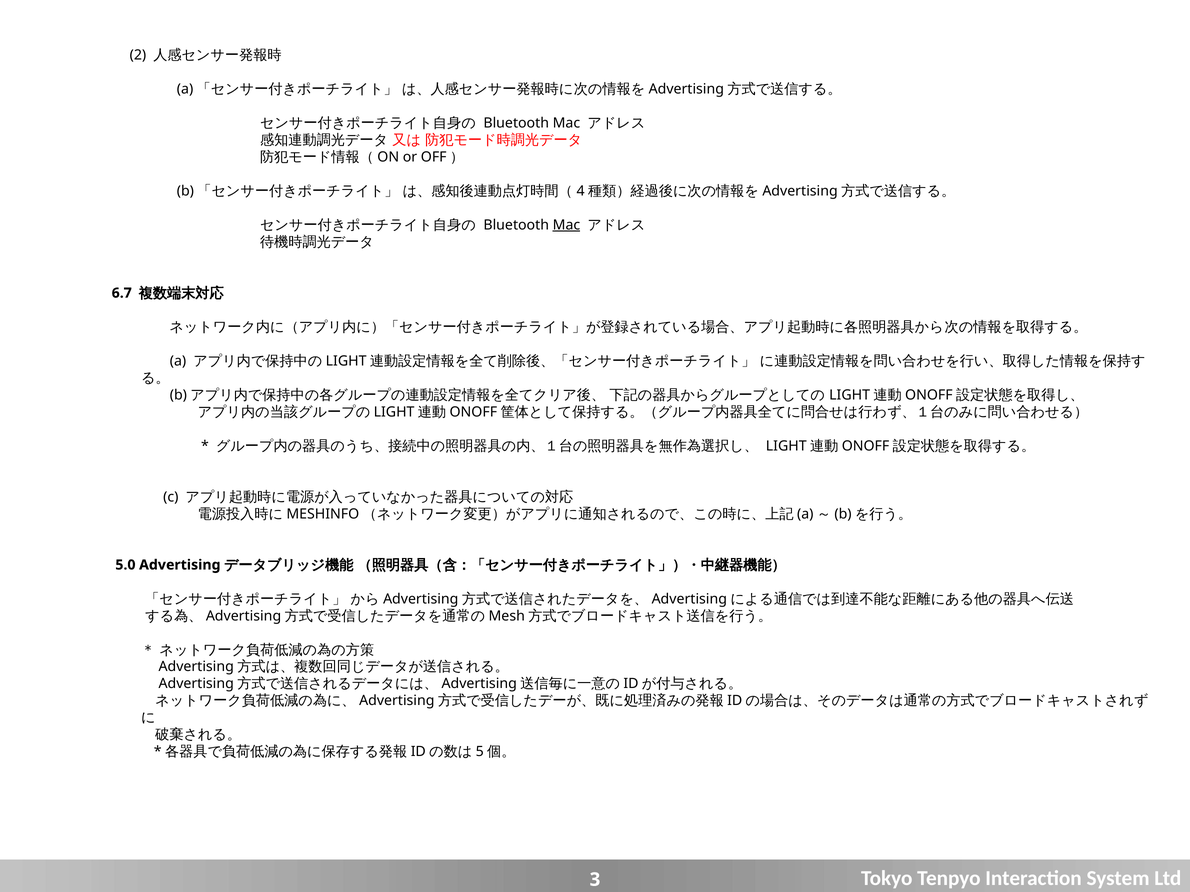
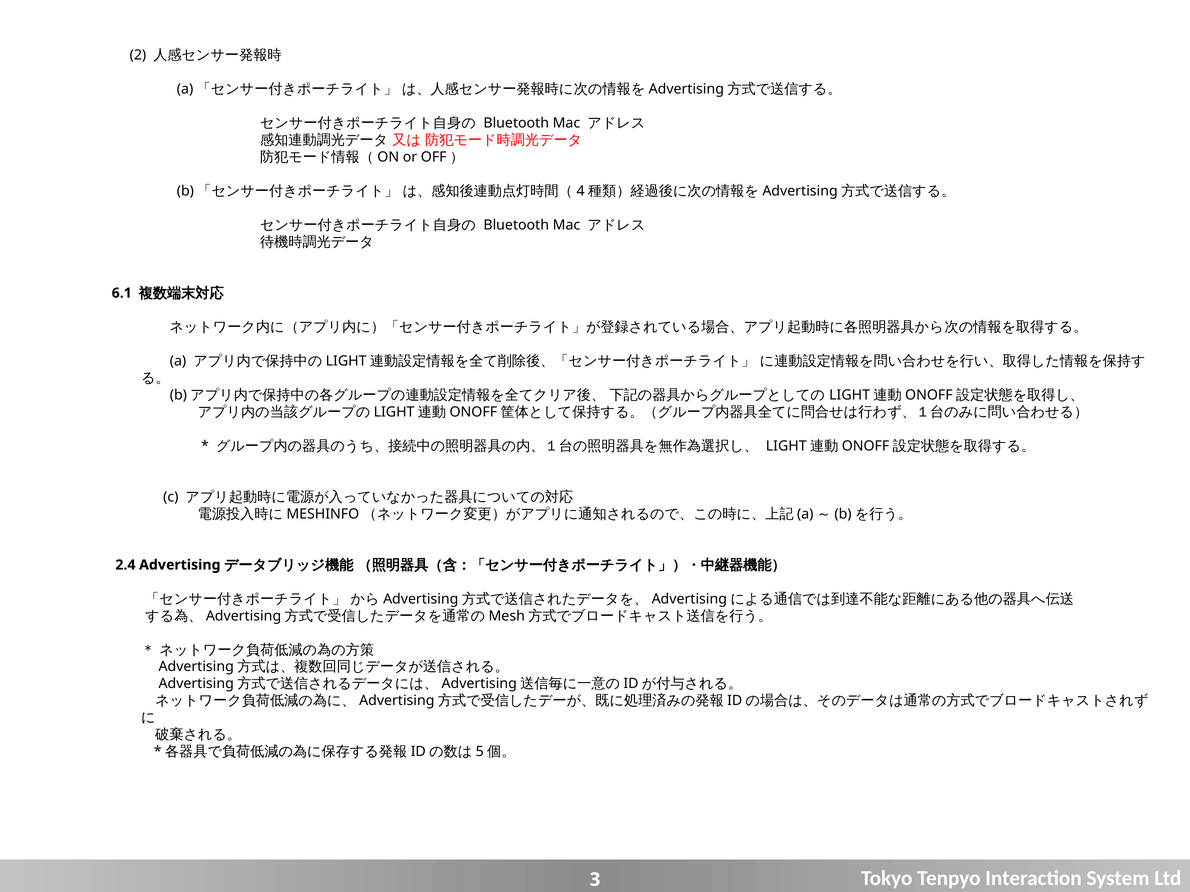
Mac at (566, 225) underline: present -> none
6.7: 6.7 -> 6.1
5.0: 5.0 -> 2.4
